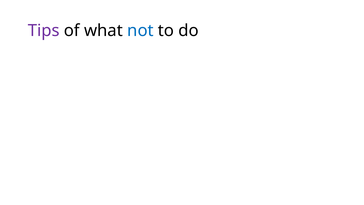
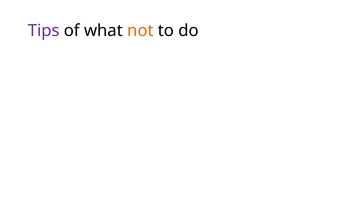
not colour: blue -> orange
